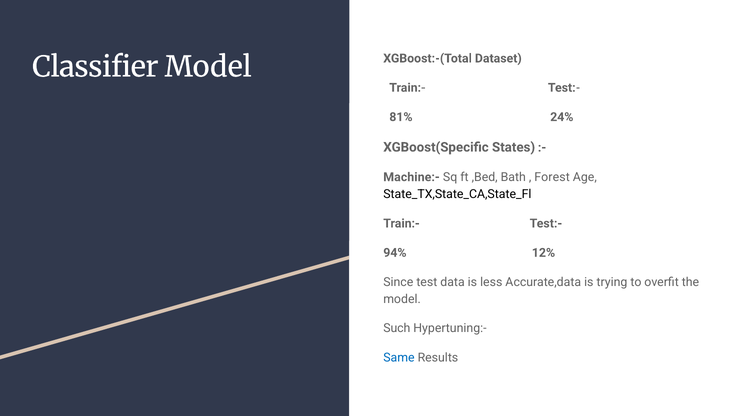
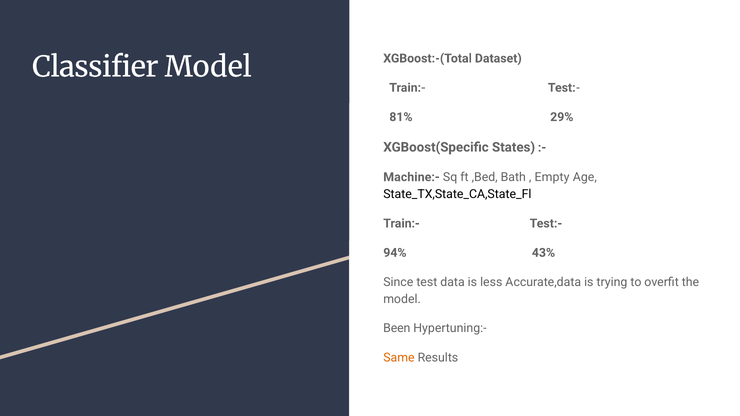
24%: 24% -> 29%
Forest: Forest -> Empty
12%: 12% -> 43%
Such: Such -> Been
Same colour: blue -> orange
